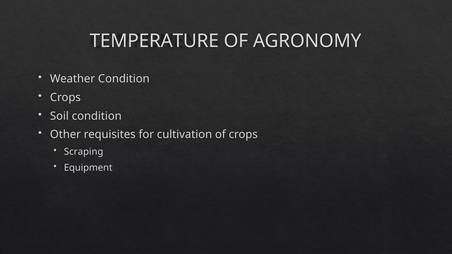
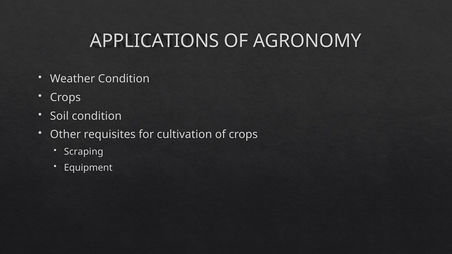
TEMPERATURE: TEMPERATURE -> APPLICATIONS
